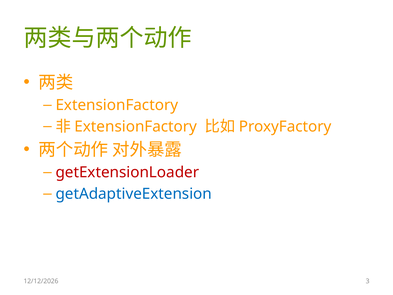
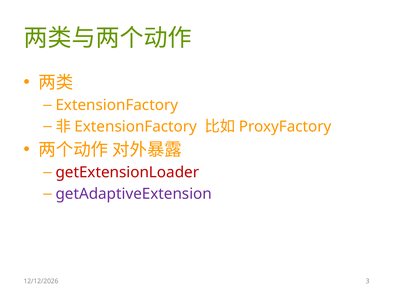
getAdaptiveExtension colour: blue -> purple
